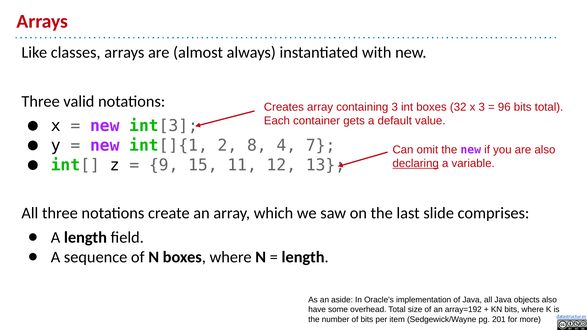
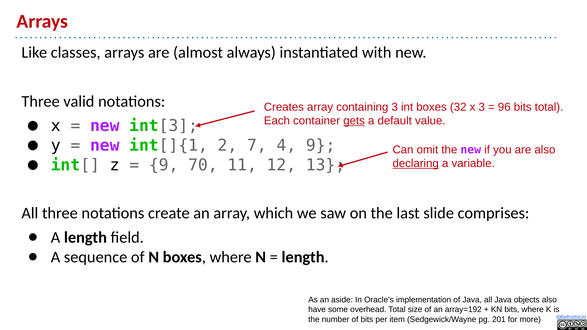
gets underline: none -> present
8: 8 -> 7
4 7: 7 -> 9
15: 15 -> 70
